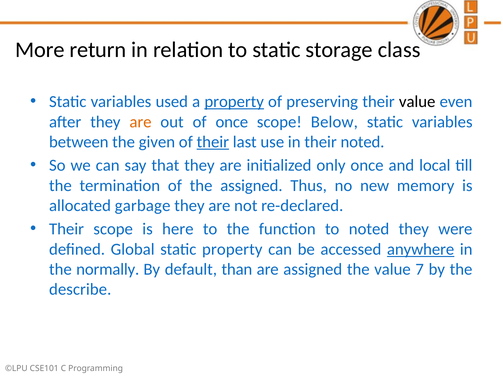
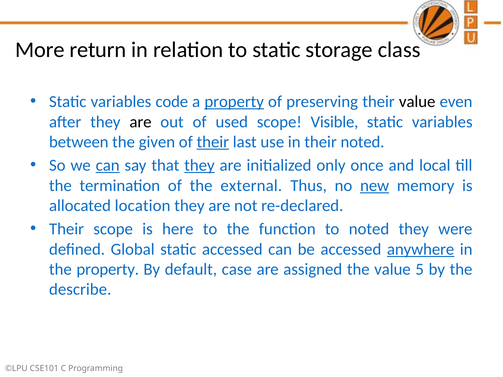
used: used -> code
are at (141, 122) colour: orange -> black
of once: once -> used
Below: Below -> Visible
can at (108, 165) underline: none -> present
they at (199, 165) underline: none -> present
the assigned: assigned -> external
new underline: none -> present
garbage: garbage -> location
static property: property -> accessed
the normally: normally -> property
than: than -> case
7: 7 -> 5
